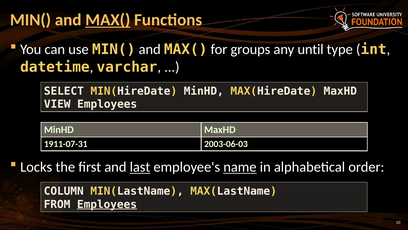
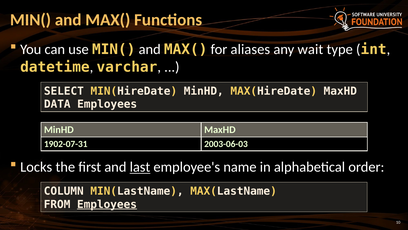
MAX( at (108, 20) underline: present -> none
groups: groups -> aliases
until: until -> wait
VIEW: VIEW -> DATA
1911-07-31: 1911-07-31 -> 1902-07-31
name underline: present -> none
